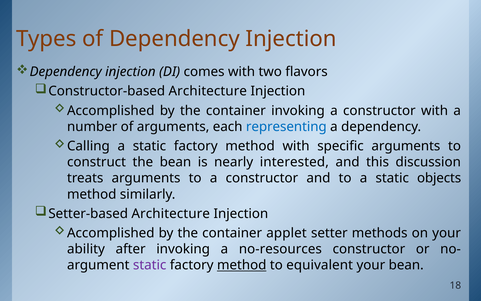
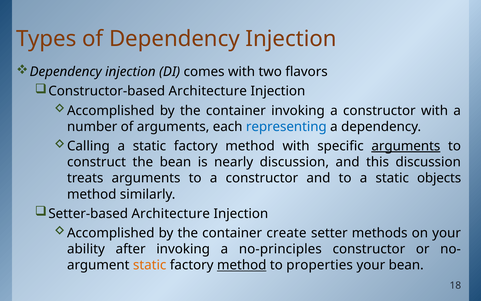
arguments at (406, 146) underline: none -> present
nearly interested: interested -> discussion
applet: applet -> create
no-resources: no-resources -> no-principles
static at (150, 265) colour: purple -> orange
equivalent: equivalent -> properties
